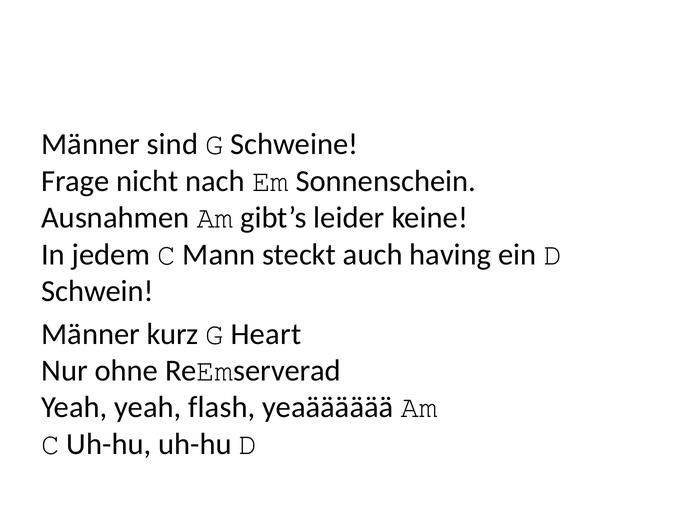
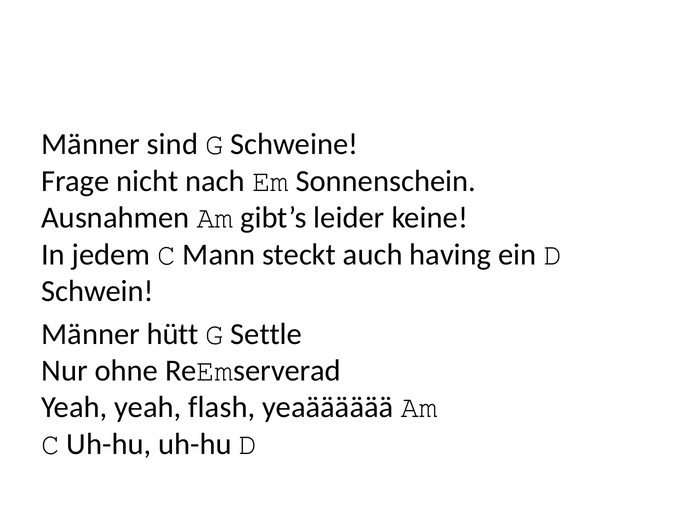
kurz: kurz -> hütt
Heart: Heart -> Settle
